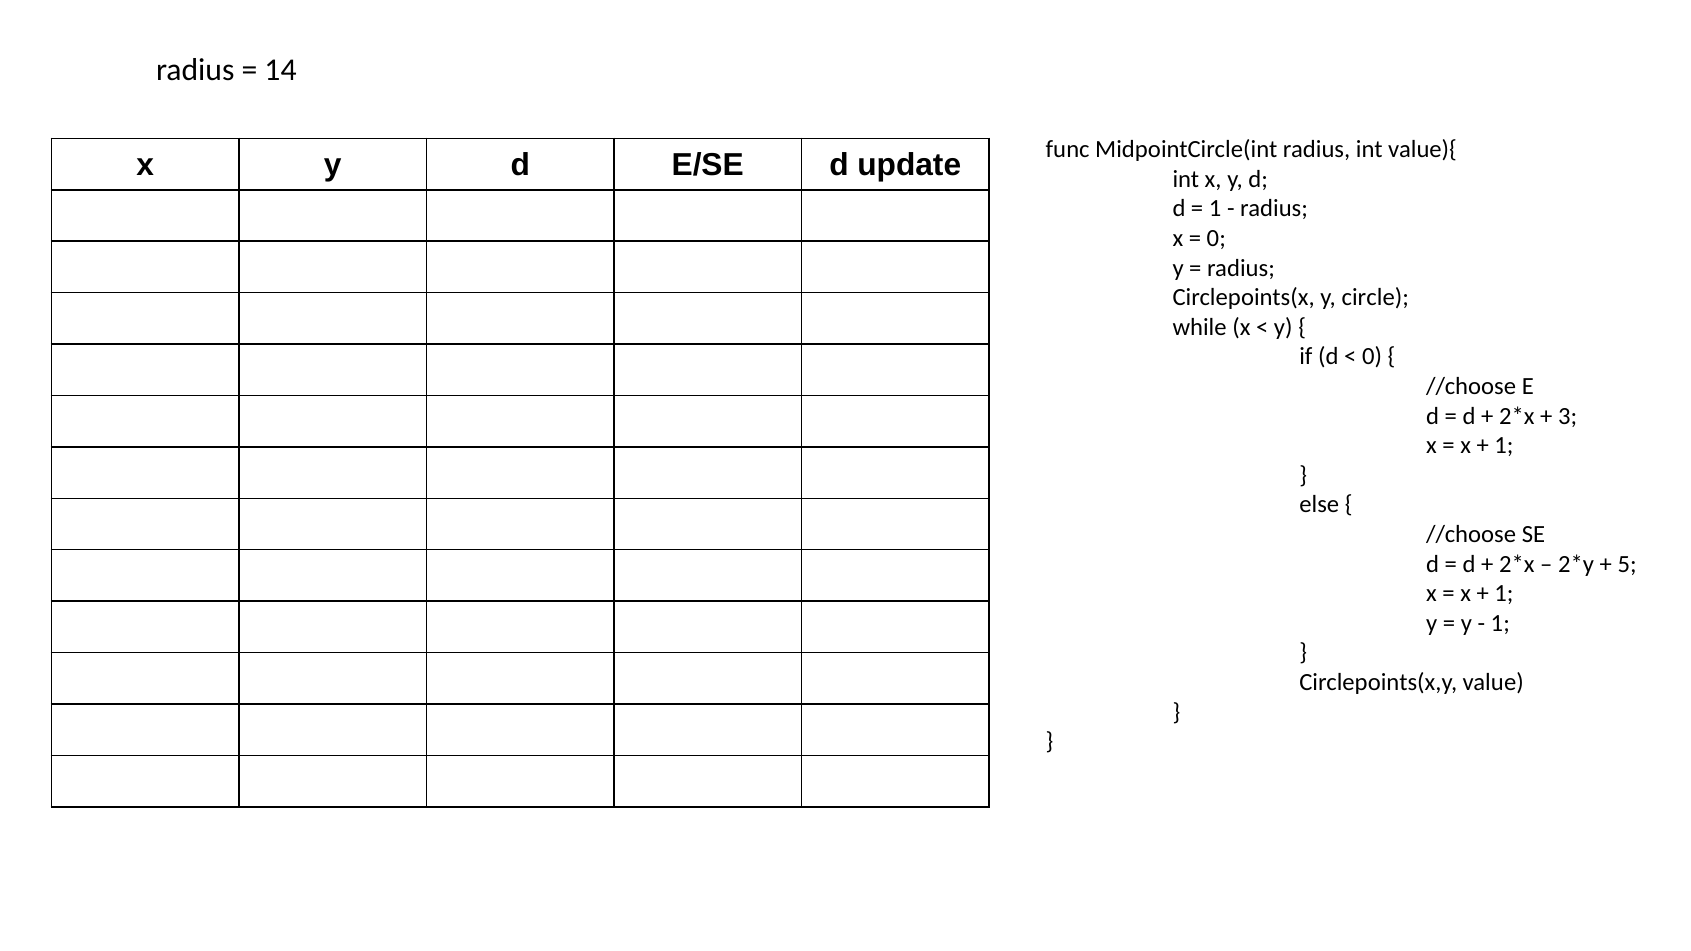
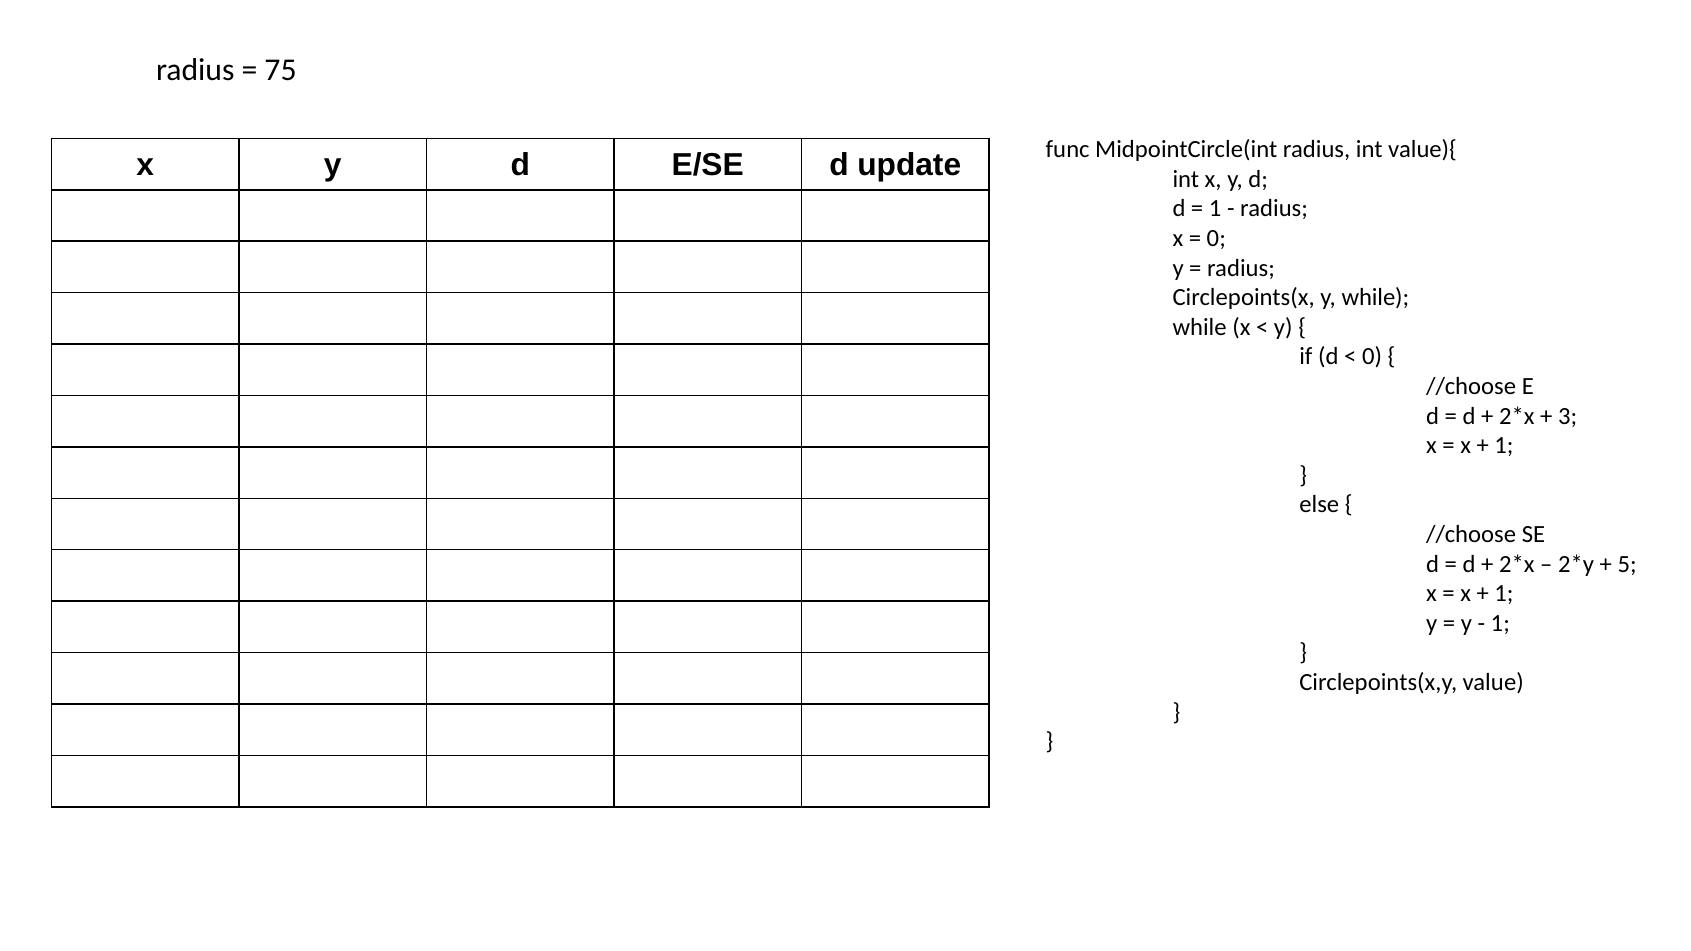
14: 14 -> 75
y circle: circle -> while
